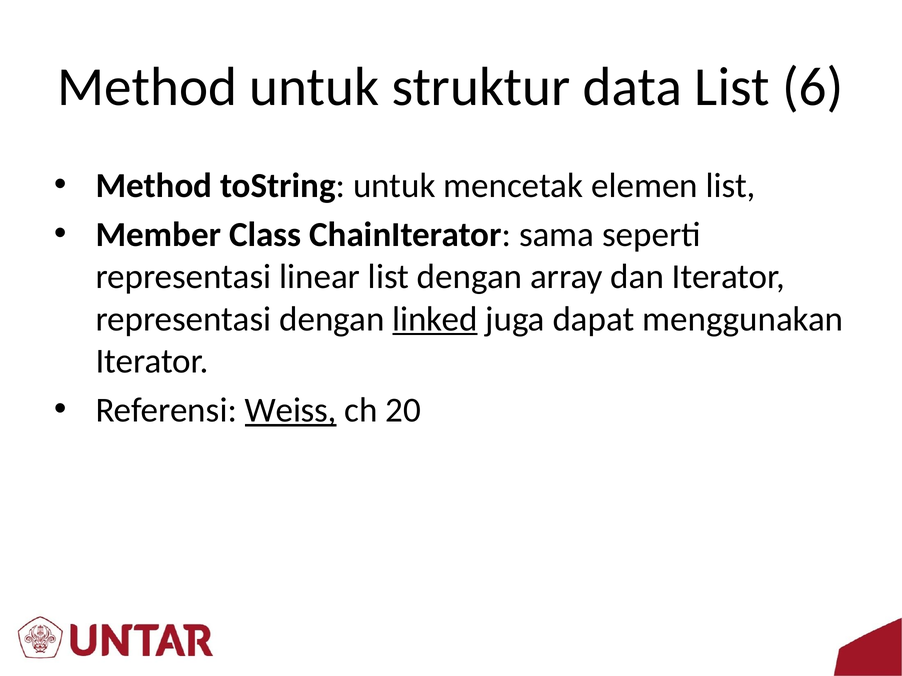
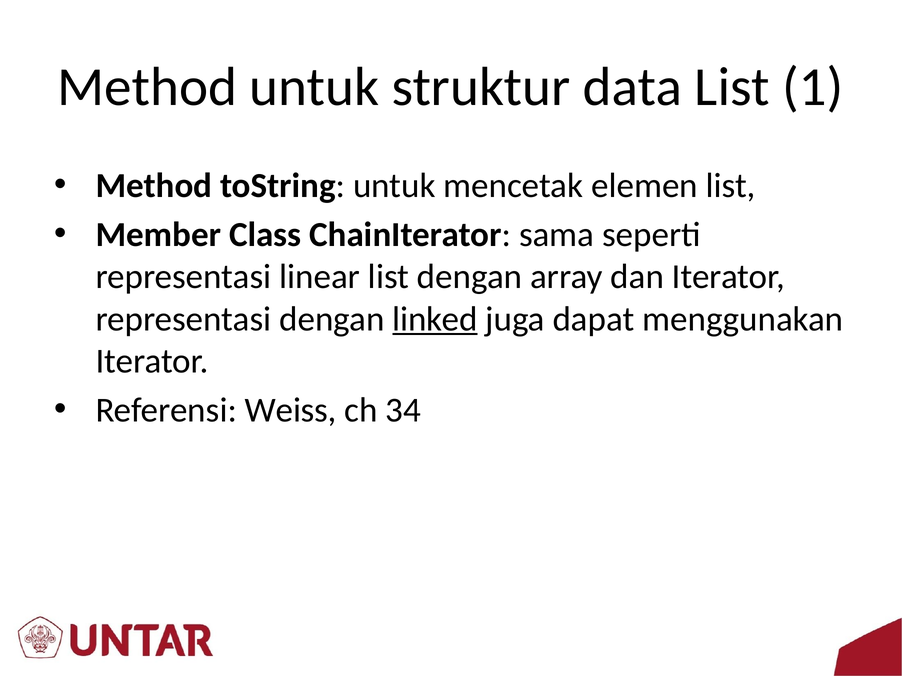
6: 6 -> 1
Weiss underline: present -> none
20: 20 -> 34
